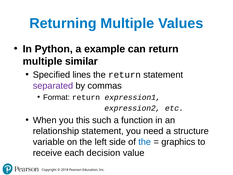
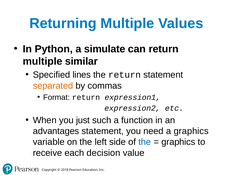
example: example -> simulate
separated colour: purple -> orange
this: this -> just
relationship: relationship -> advantages
a structure: structure -> graphics
